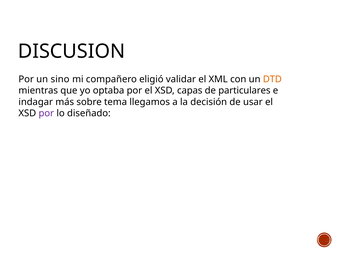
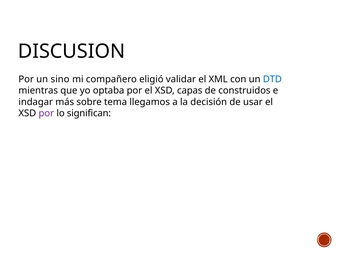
DTD colour: orange -> blue
particulares: particulares -> construidos
diseñado: diseñado -> significan
